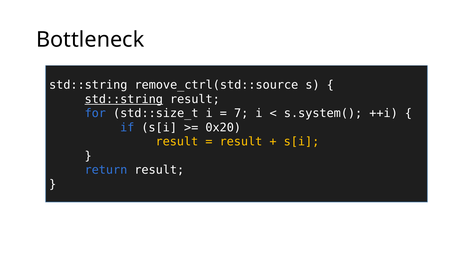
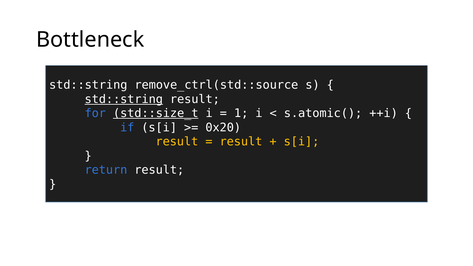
std::size_t underline: none -> present
7: 7 -> 1
s.system(: s.system( -> s.atomic(
